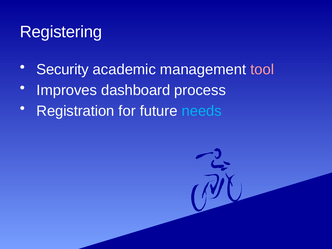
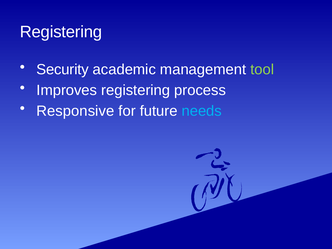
tool colour: pink -> light green
Improves dashboard: dashboard -> registering
Registration: Registration -> Responsive
